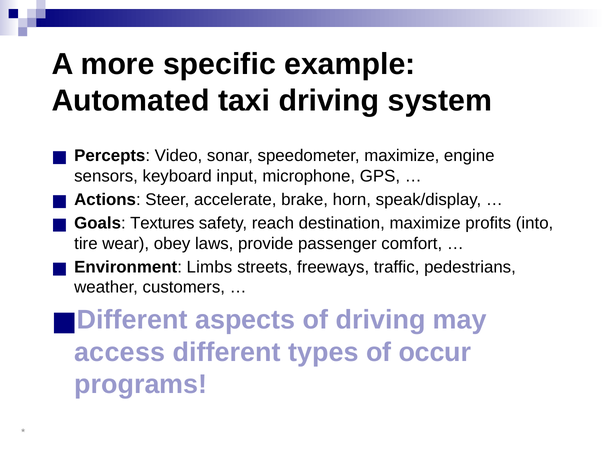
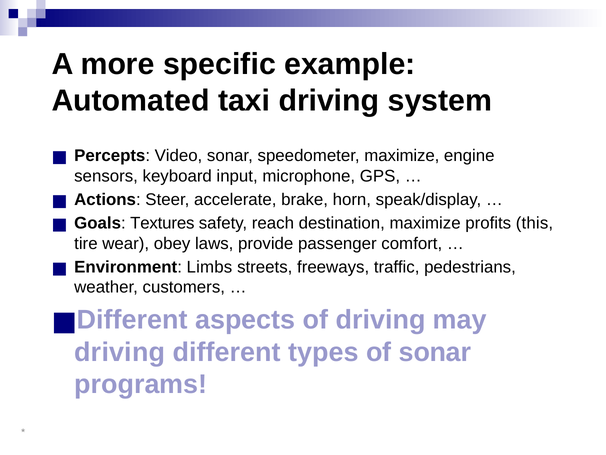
into: into -> this
access at (120, 352): access -> driving
of occur: occur -> sonar
